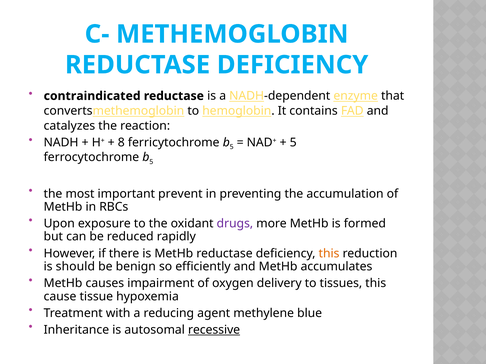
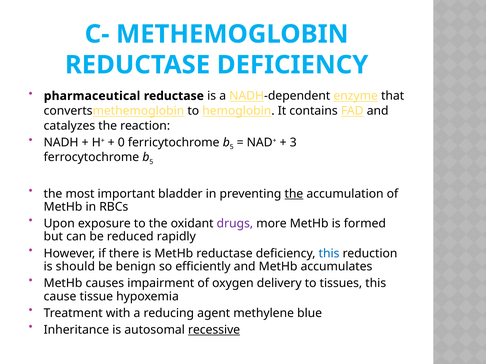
contraindicated: contraindicated -> pharmaceutical
8: 8 -> 0
5 at (293, 143): 5 -> 3
prevent: prevent -> bladder
the at (294, 194) underline: none -> present
this at (329, 254) colour: orange -> blue
